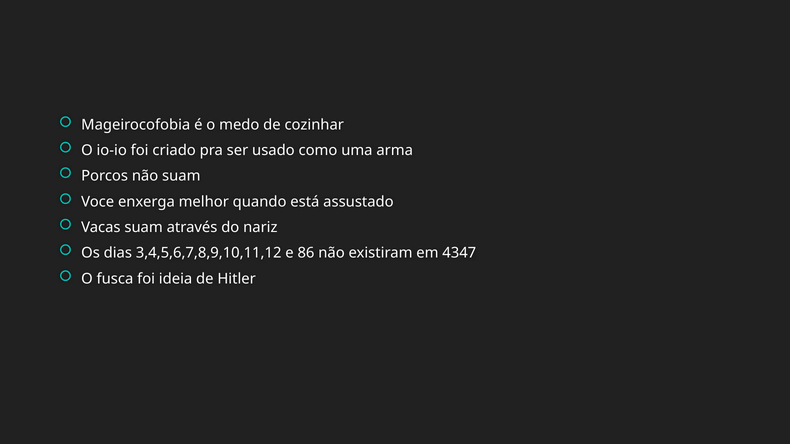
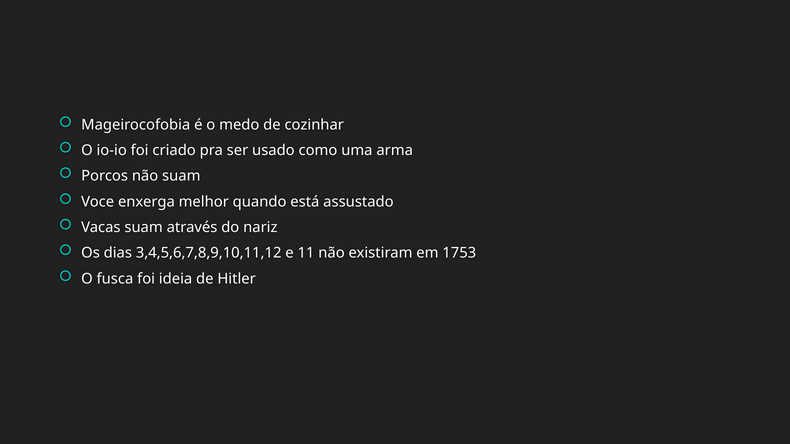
86: 86 -> 11
4347: 4347 -> 1753
